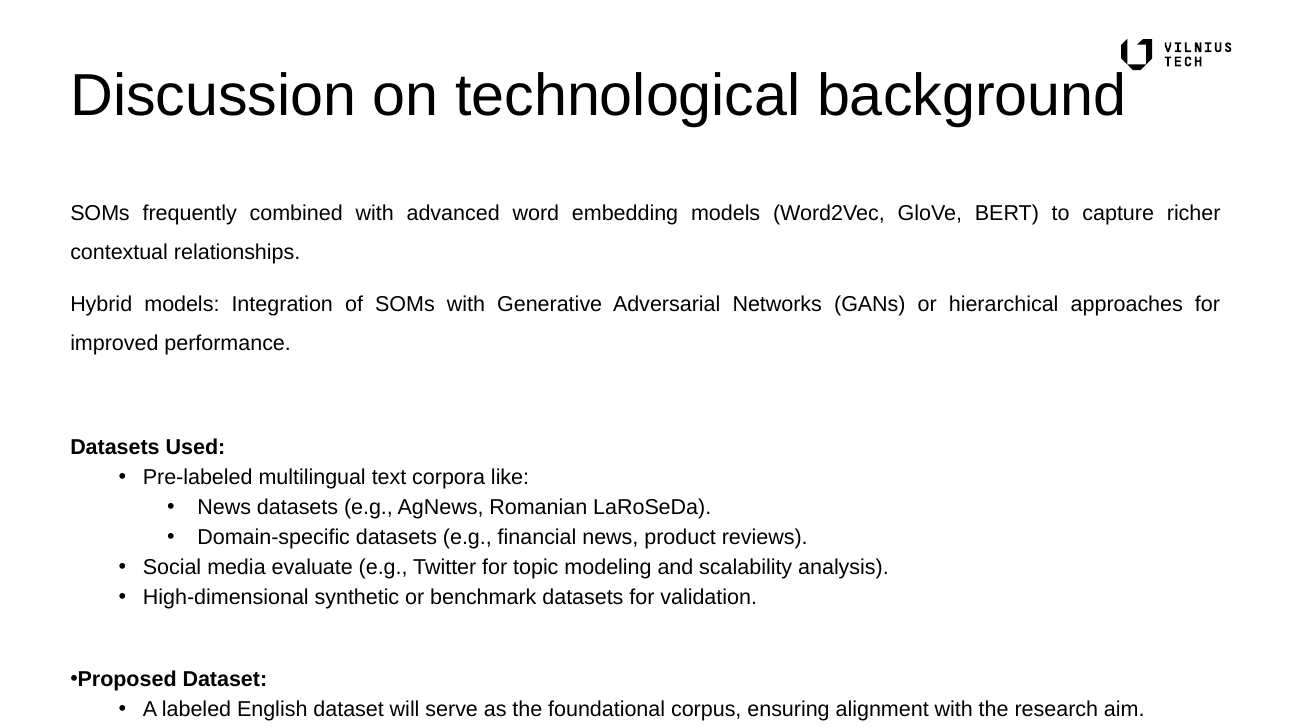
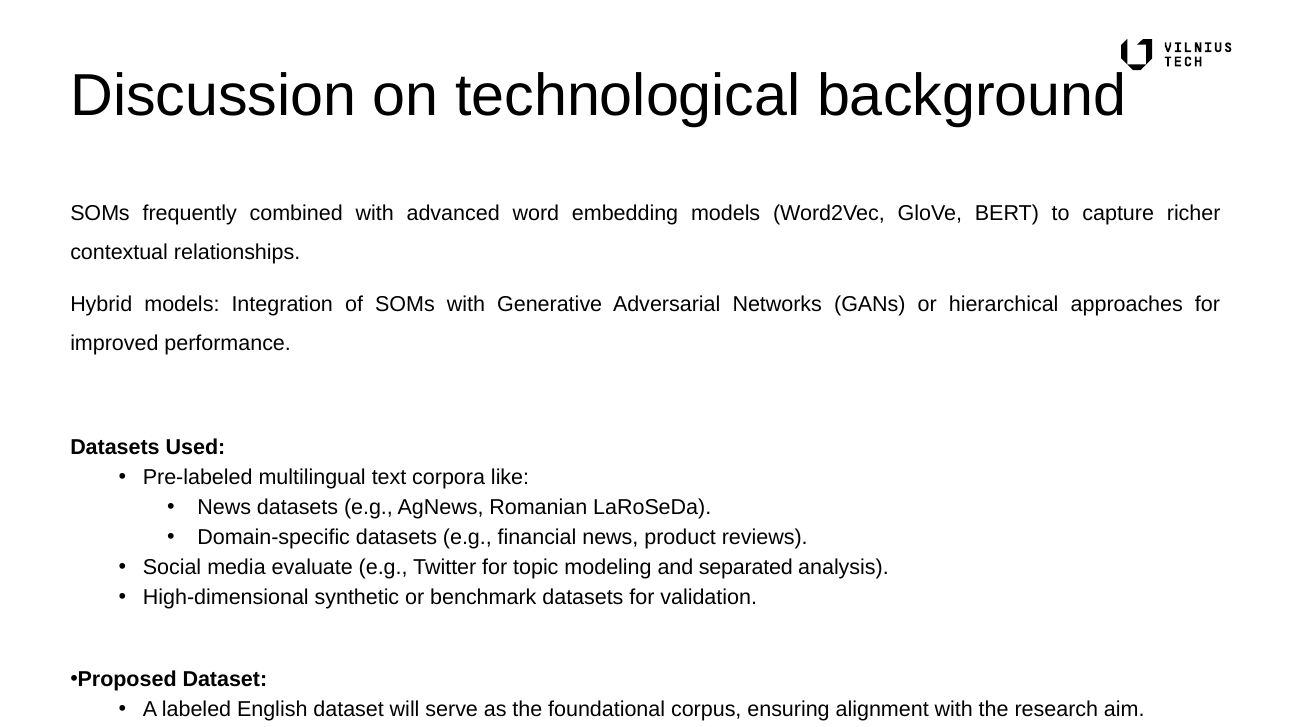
and scalability: scalability -> separated
